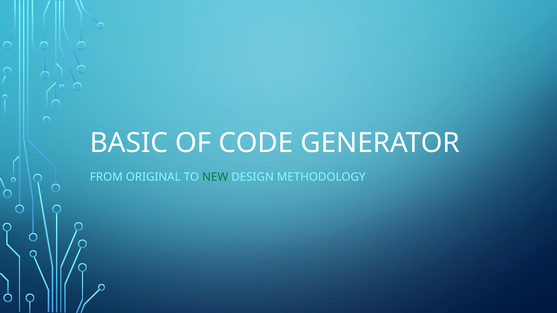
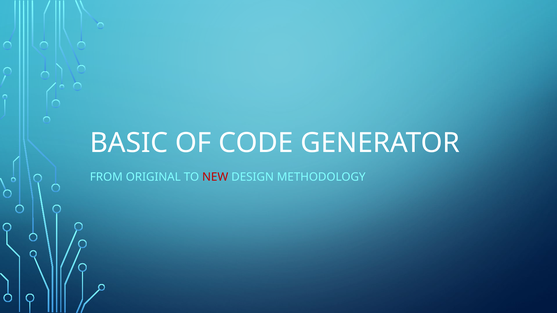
NEW colour: green -> red
